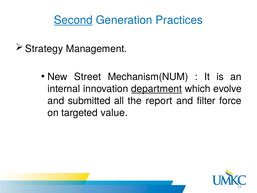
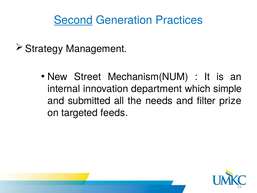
department underline: present -> none
evolve: evolve -> simple
report: report -> needs
force: force -> prize
value: value -> feeds
